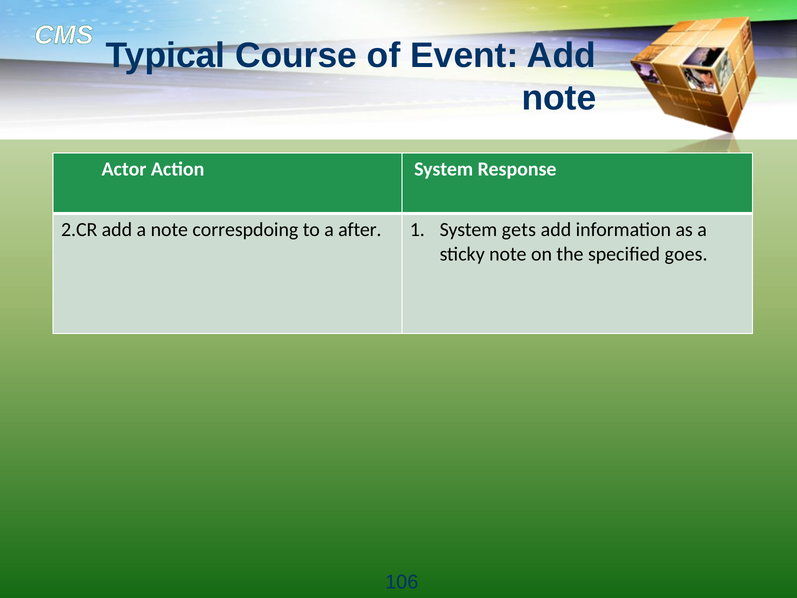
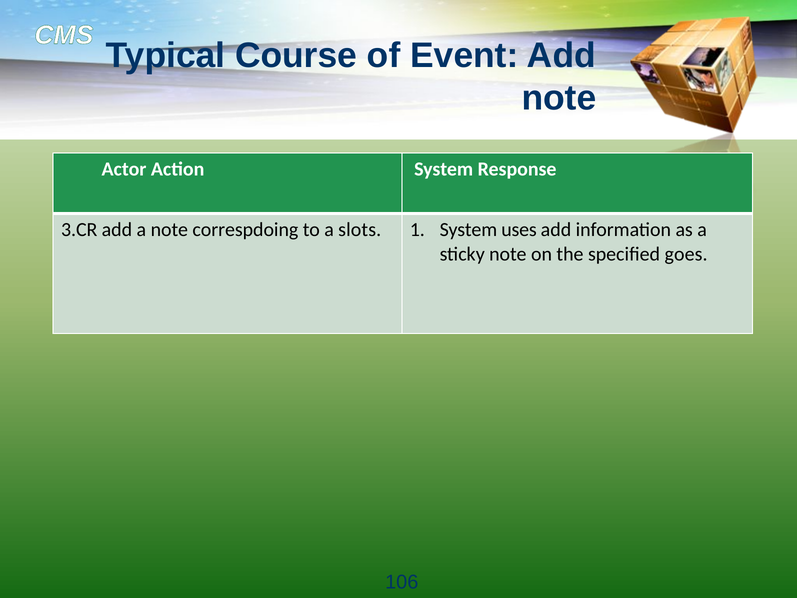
2.CR: 2.CR -> 3.CR
after: after -> slots
gets: gets -> uses
